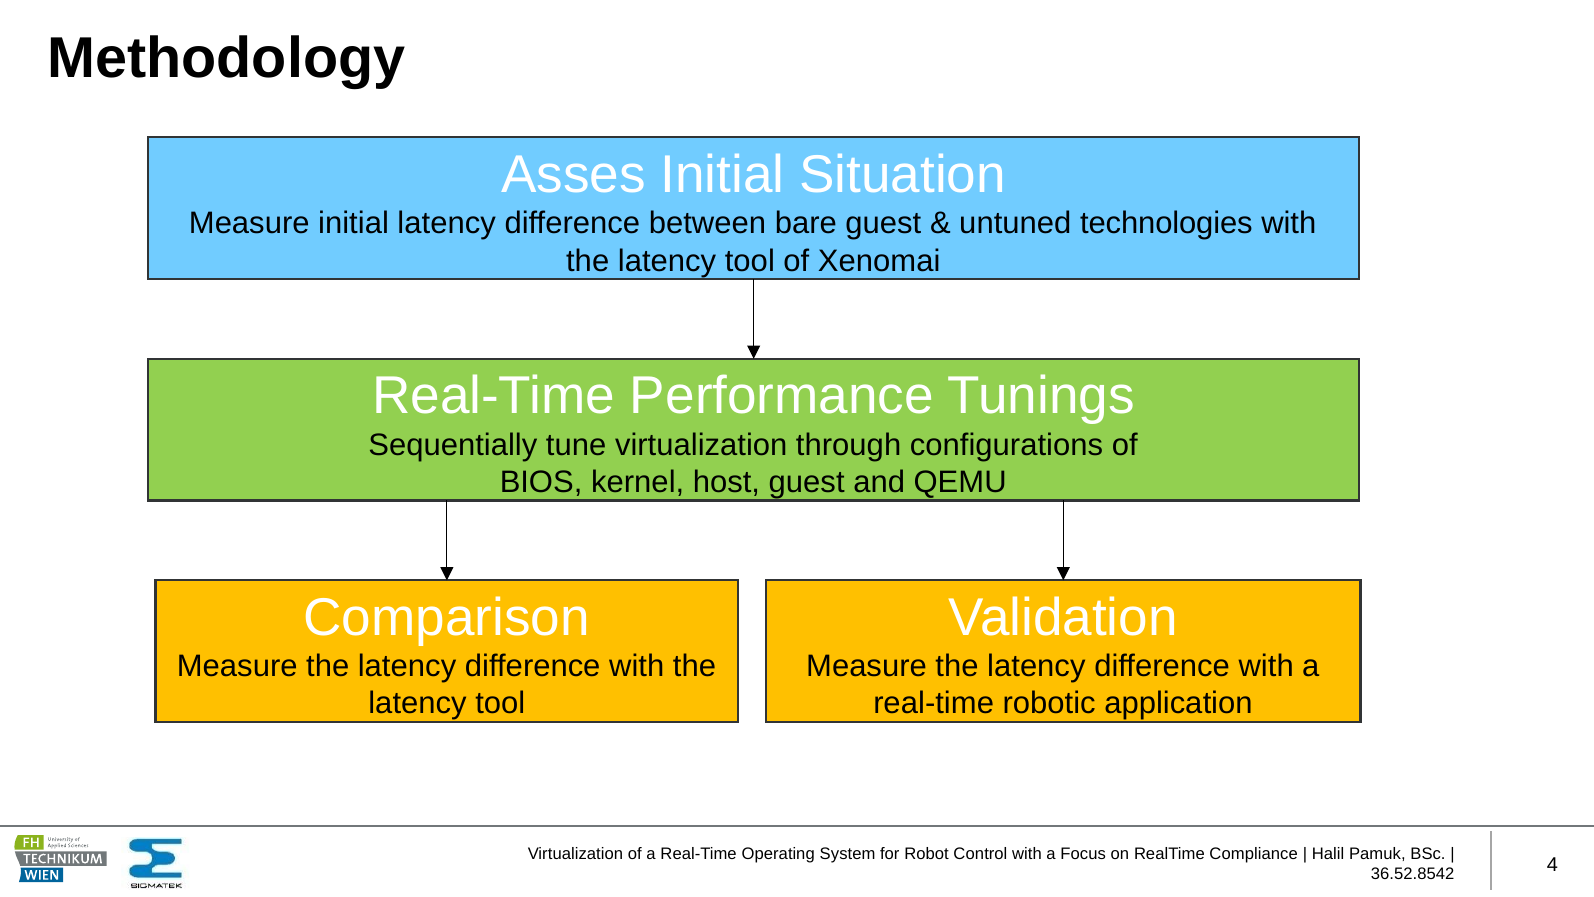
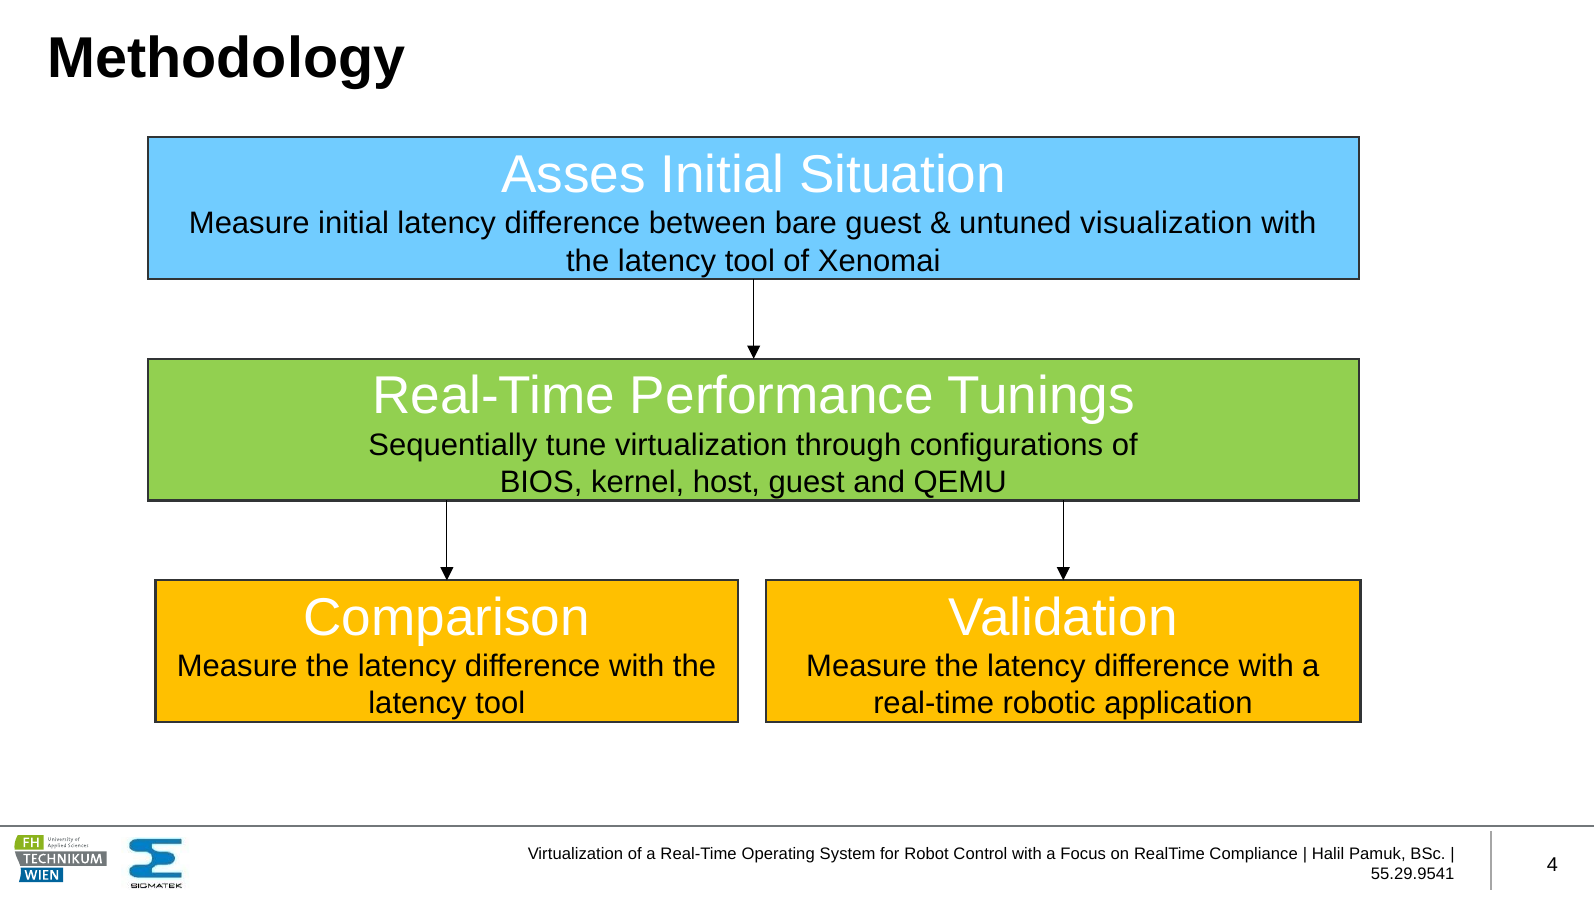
technologies: technologies -> visualization
36.52.8542: 36.52.8542 -> 55.29.9541
